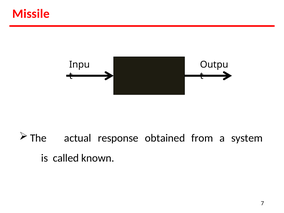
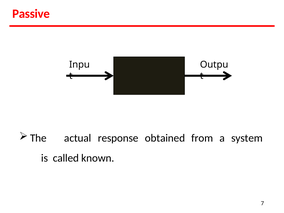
Missile: Missile -> Passive
